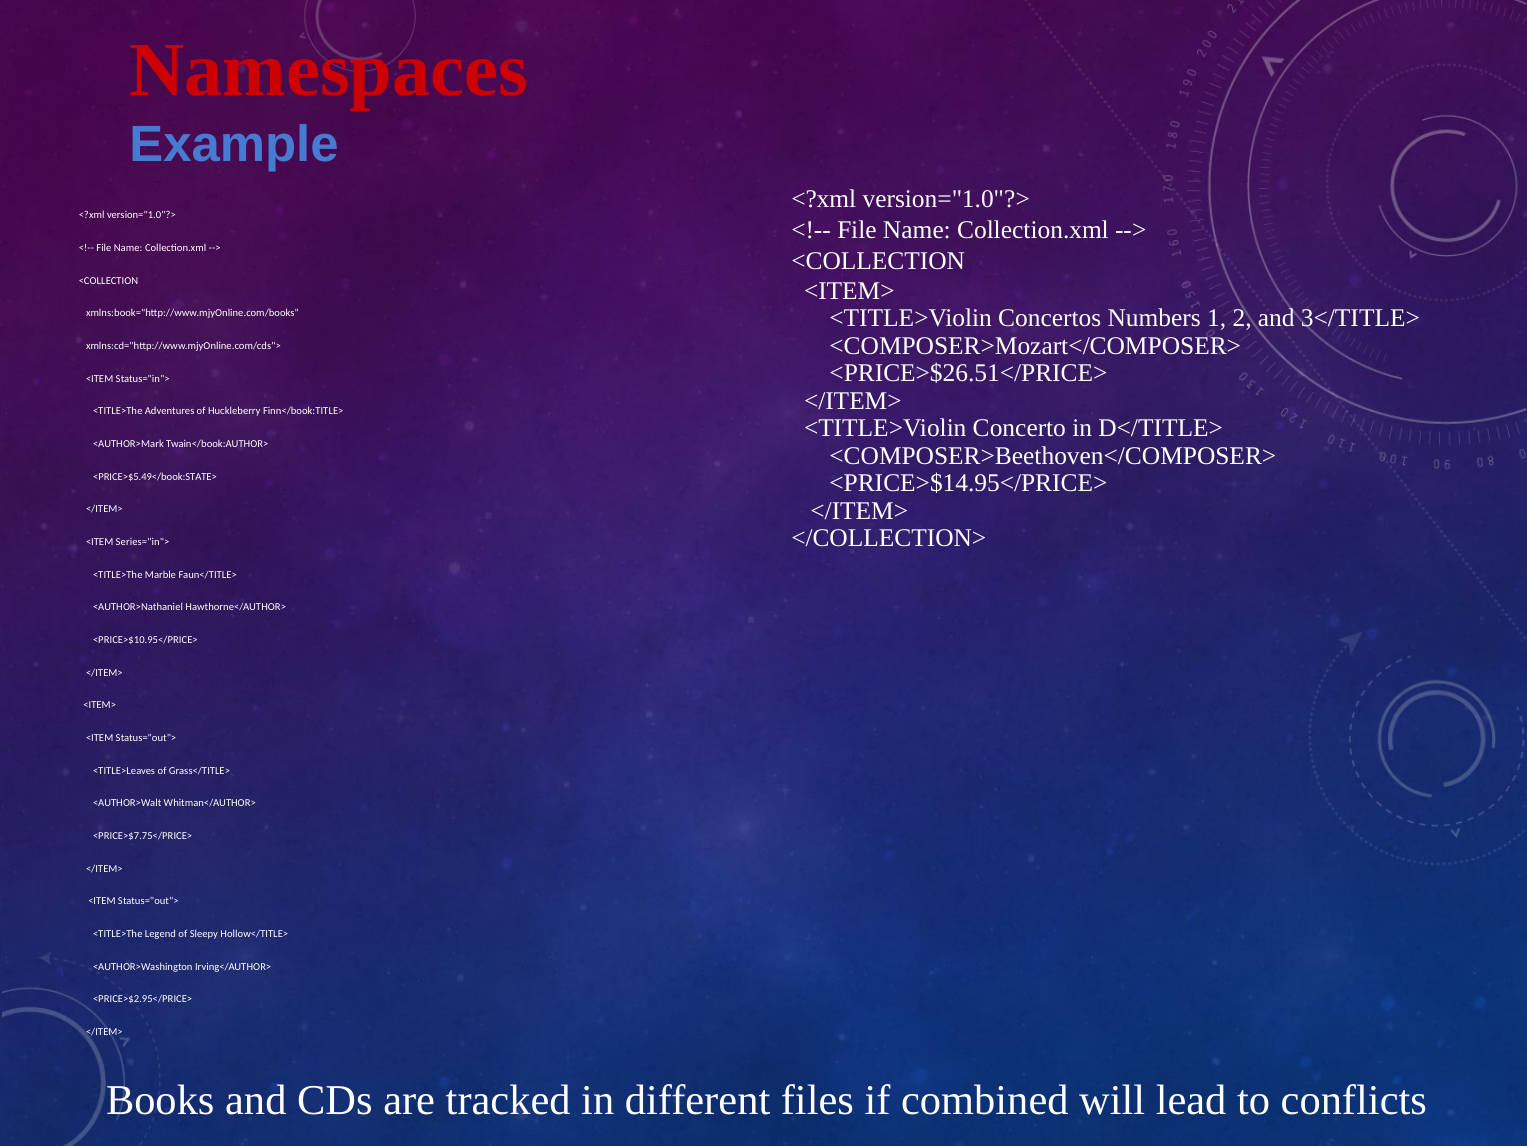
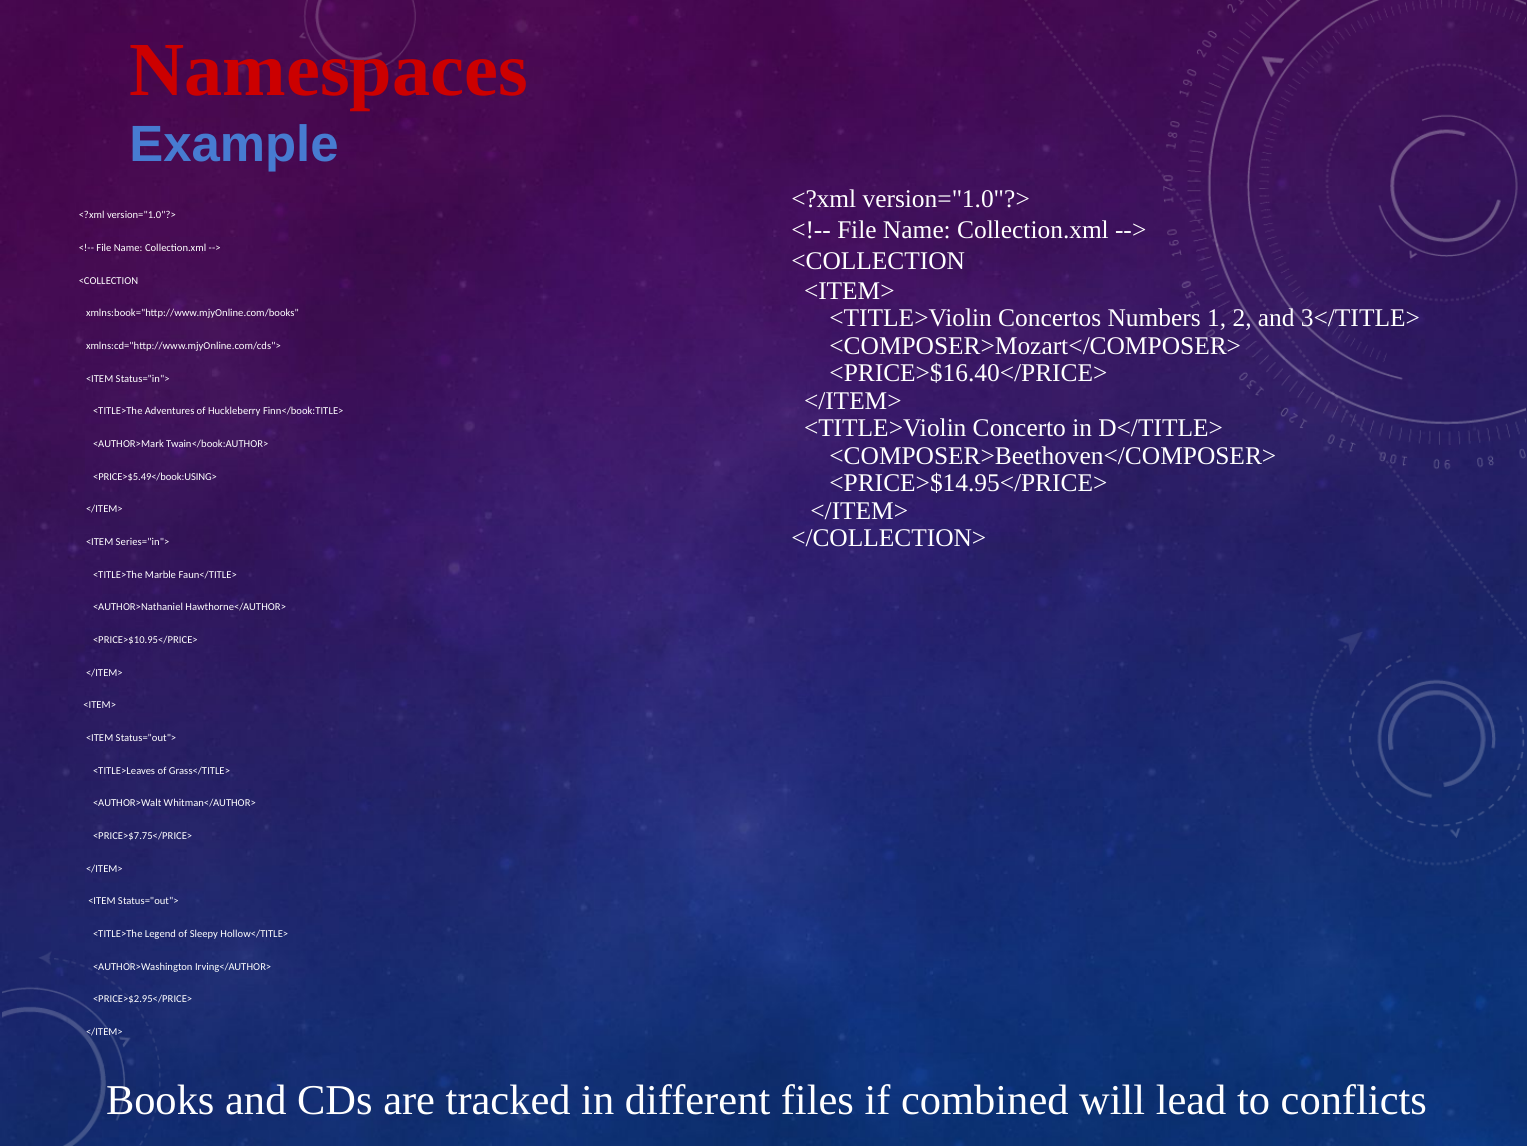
<PRICE>$26.51</PRICE>: <PRICE>$26.51</PRICE> -> <PRICE>$16.40</PRICE>
<PRICE>$5.49</book:STATE>: <PRICE>$5.49</book:STATE> -> <PRICE>$5.49</book:USING>
